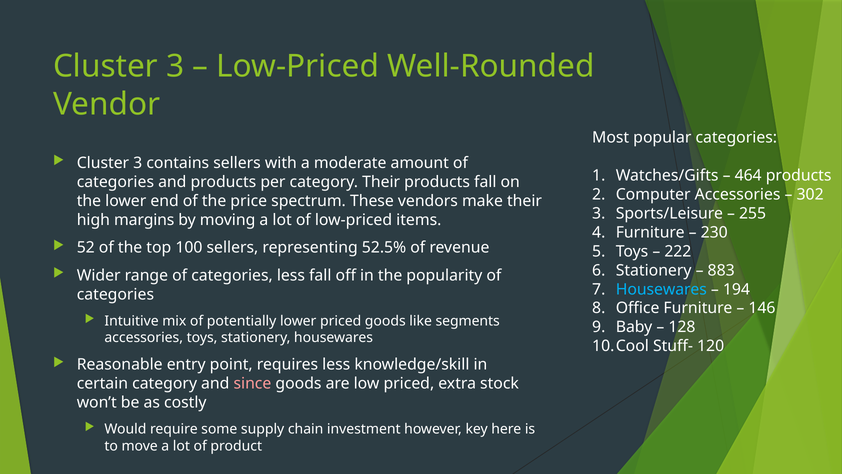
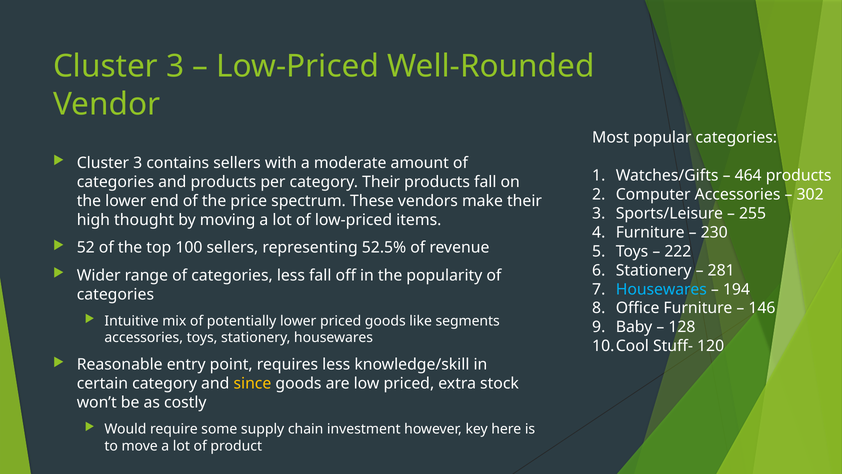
margins: margins -> thought
883: 883 -> 281
since colour: pink -> yellow
